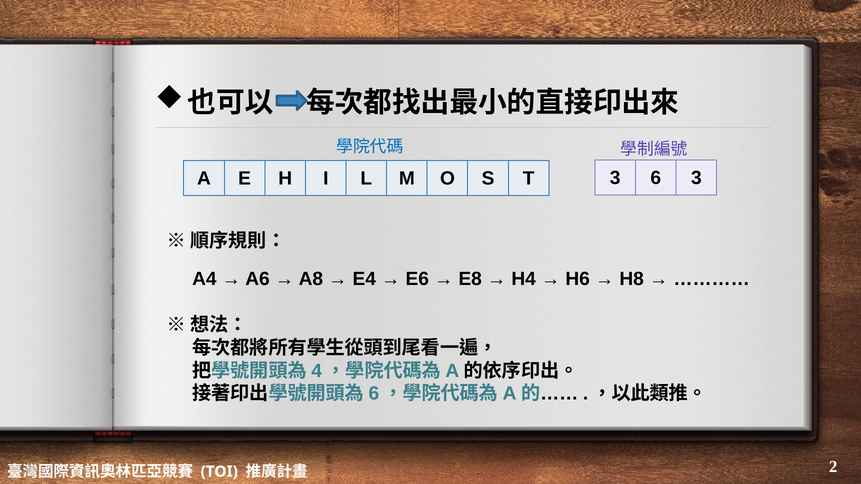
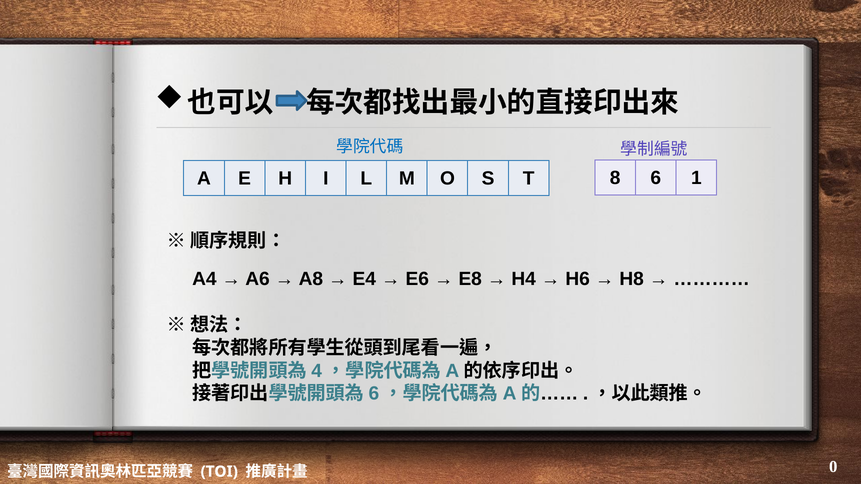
T 3: 3 -> 8
6 3: 3 -> 1
2: 2 -> 0
